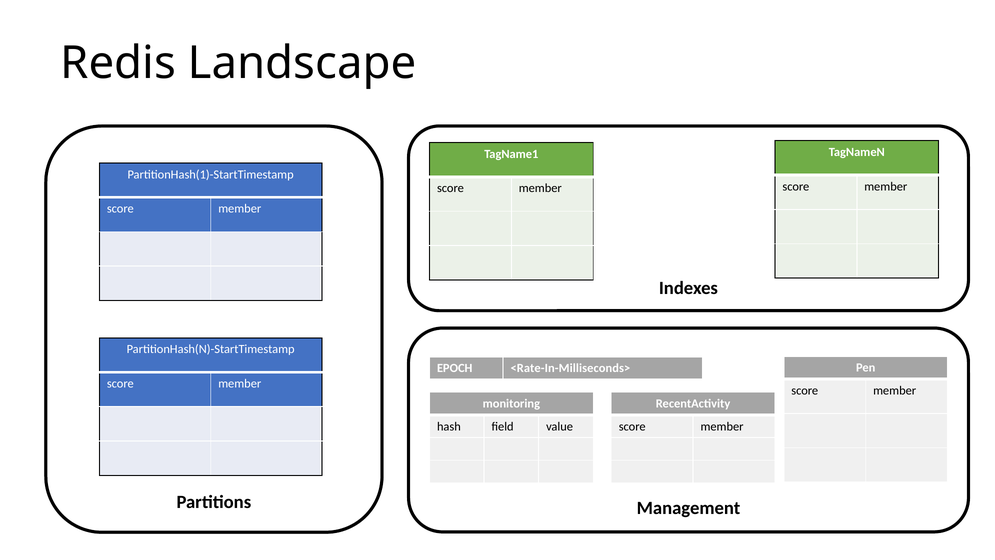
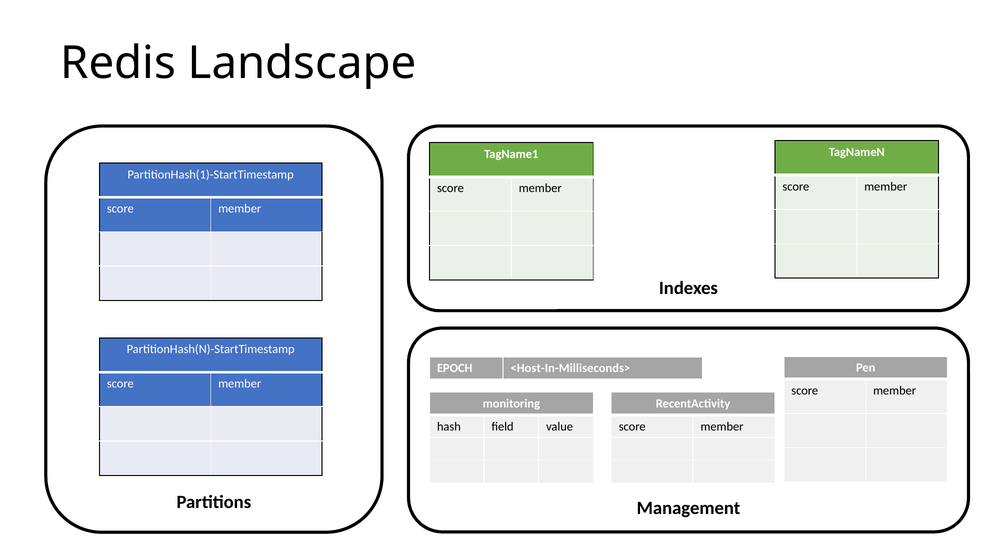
<Rate-In-Milliseconds>: <Rate-In-Milliseconds> -> <Host-In-Milliseconds>
